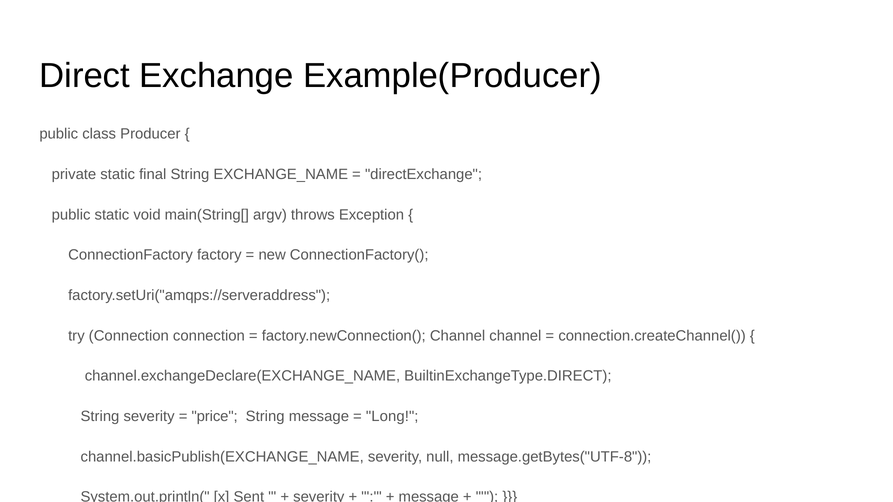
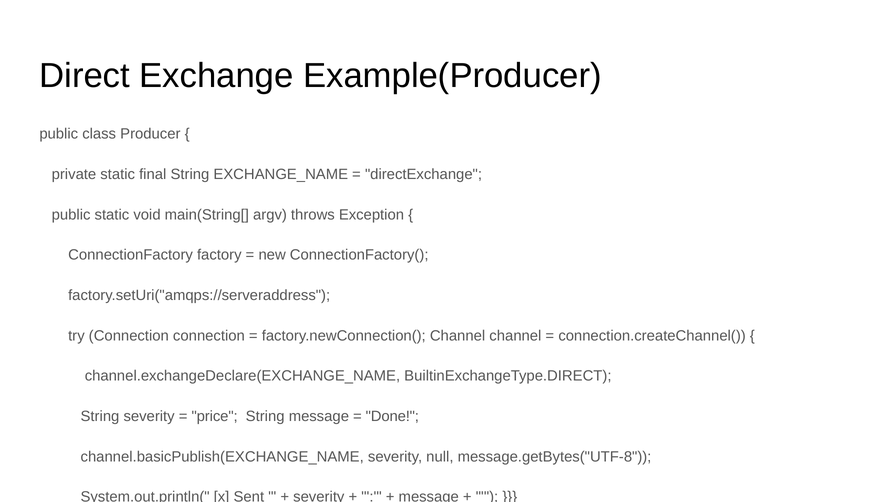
Long: Long -> Done
